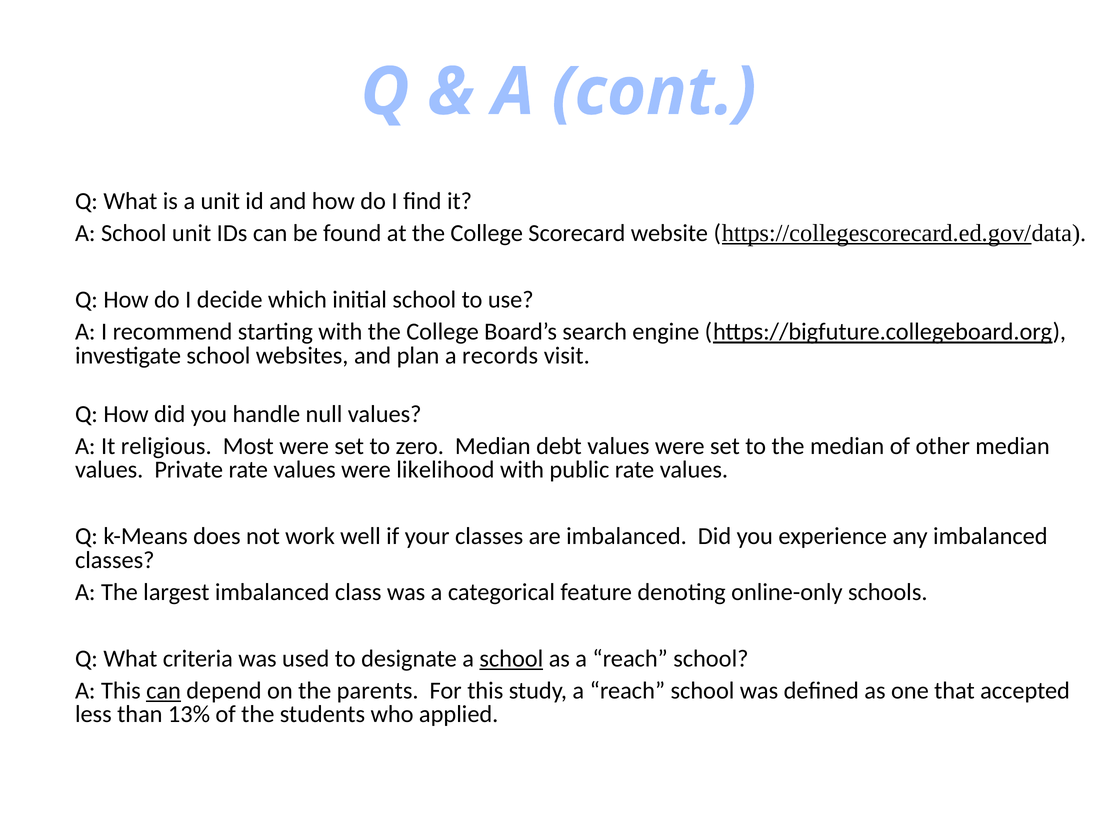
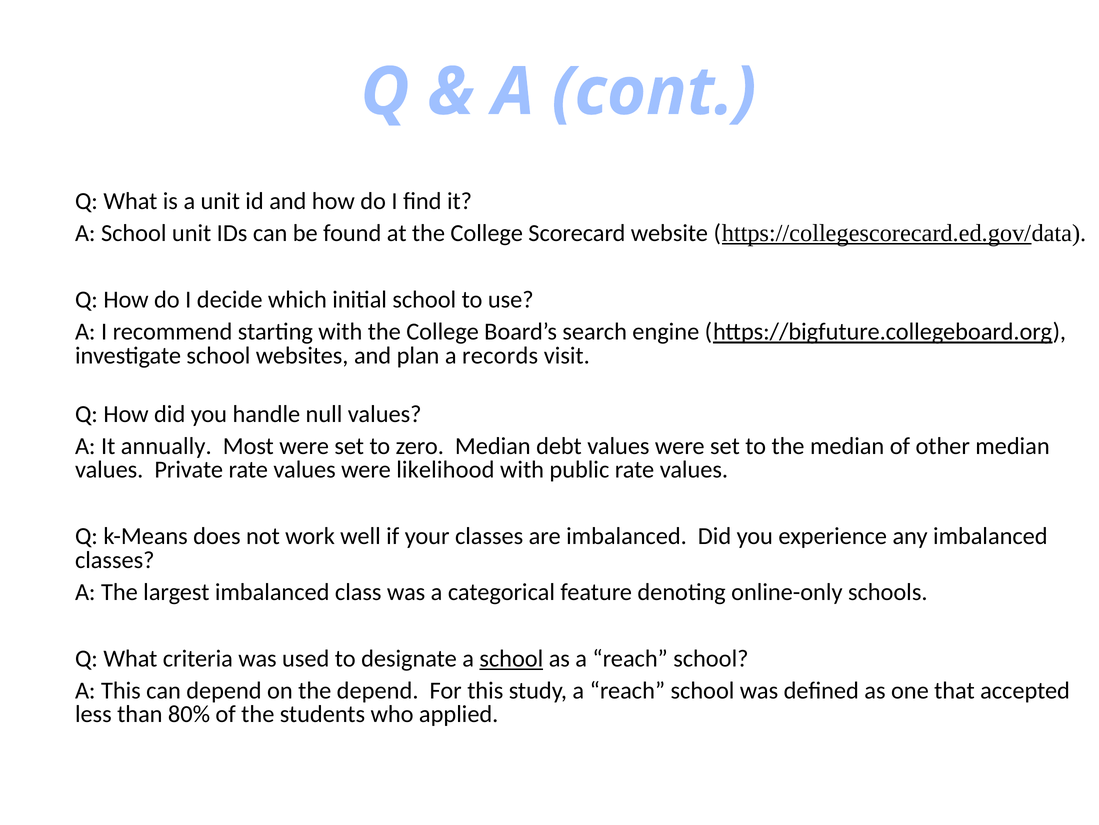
religious: religious -> annually
can at (164, 690) underline: present -> none
the parents: parents -> depend
13%: 13% -> 80%
